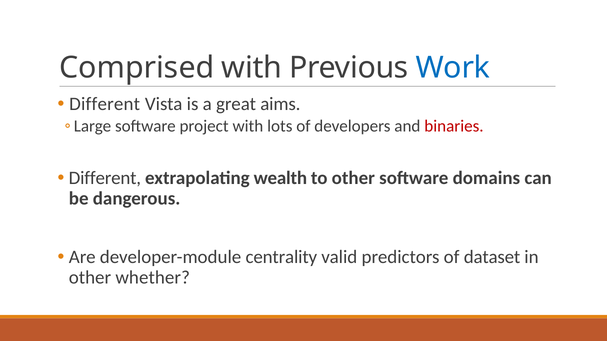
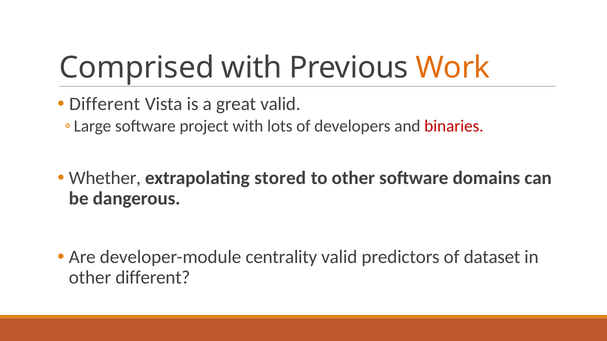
Work colour: blue -> orange
great aims: aims -> valid
Different at (105, 178): Different -> Whether
wealth: wealth -> stored
other whether: whether -> different
